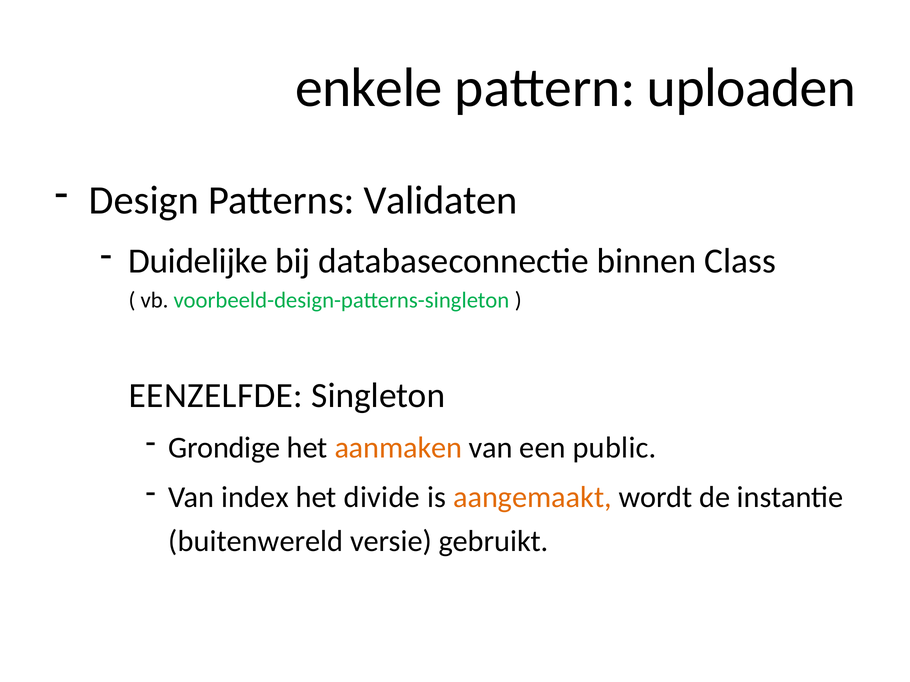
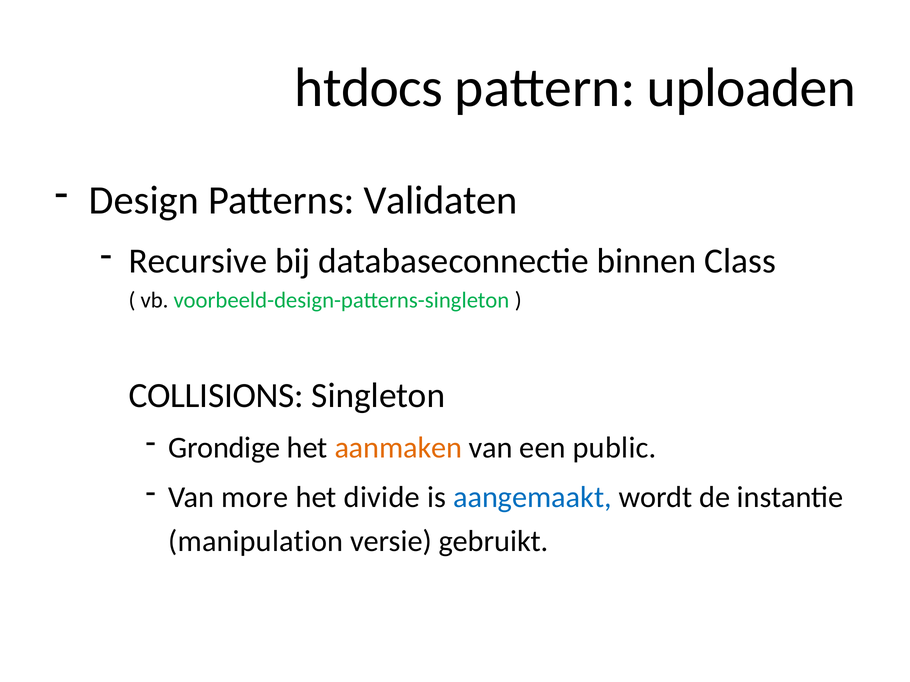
enkele: enkele -> htdocs
Duidelijke: Duidelijke -> Recursive
EENZELFDE: EENZELFDE -> COLLISIONS
index: index -> more
aangemaakt colour: orange -> blue
buitenwereld: buitenwereld -> manipulation
